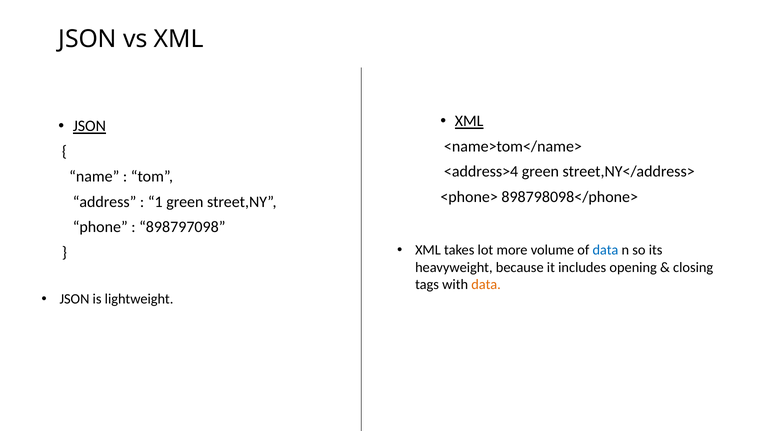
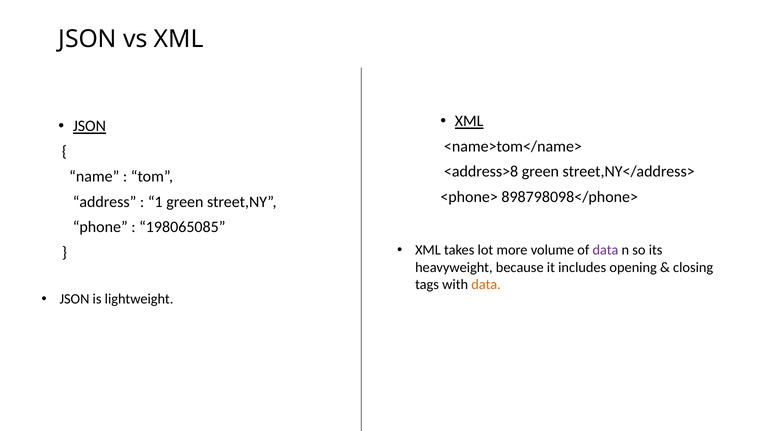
<address>4: <address>4 -> <address>8
898797098: 898797098 -> 198065085
data at (605, 250) colour: blue -> purple
